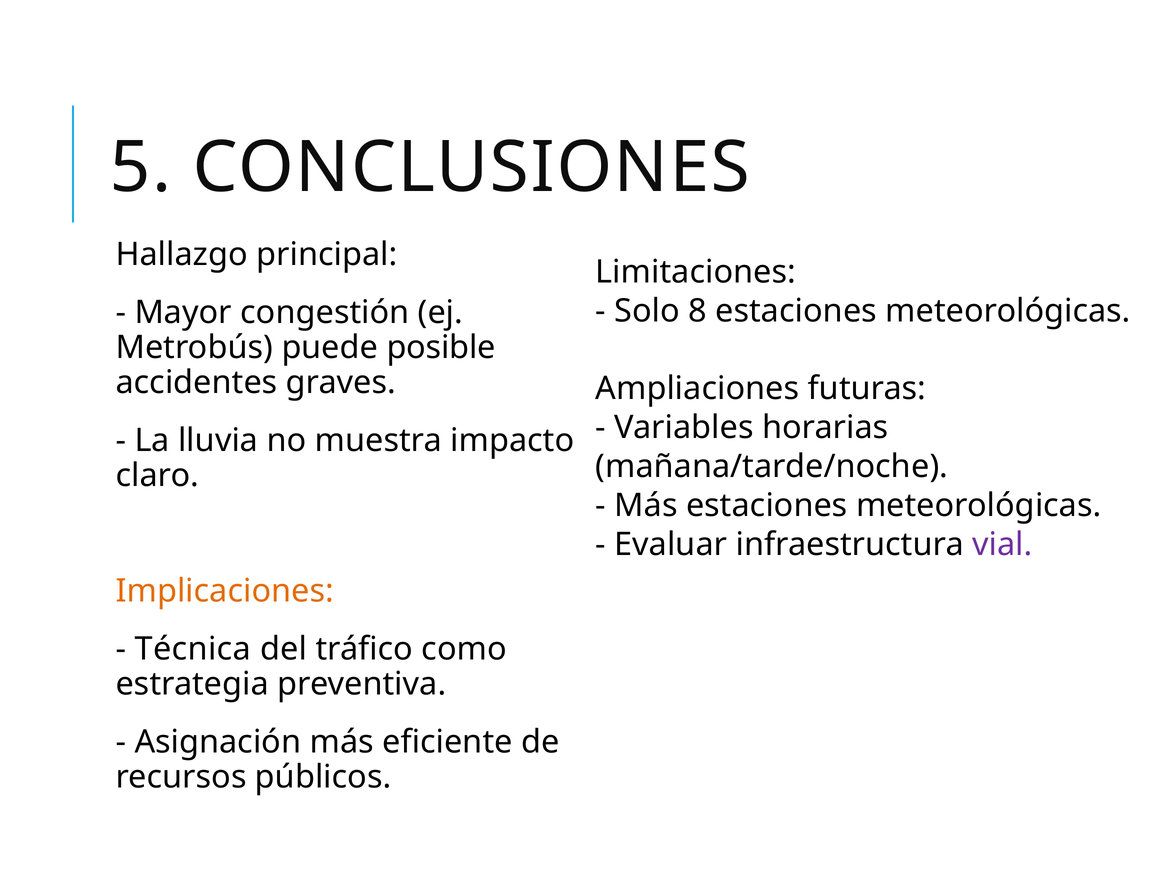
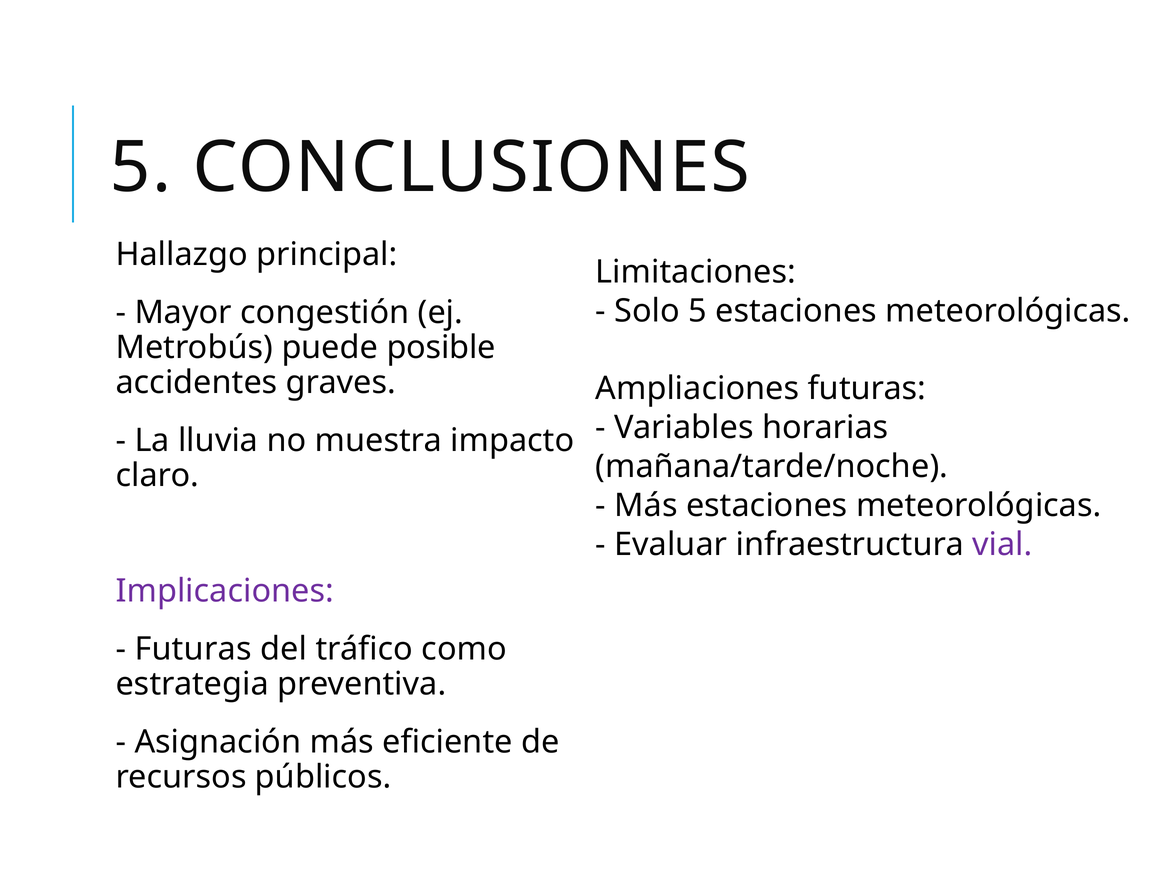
Solo 8: 8 -> 5
Implicaciones colour: orange -> purple
Técnica at (193, 649): Técnica -> Futuras
